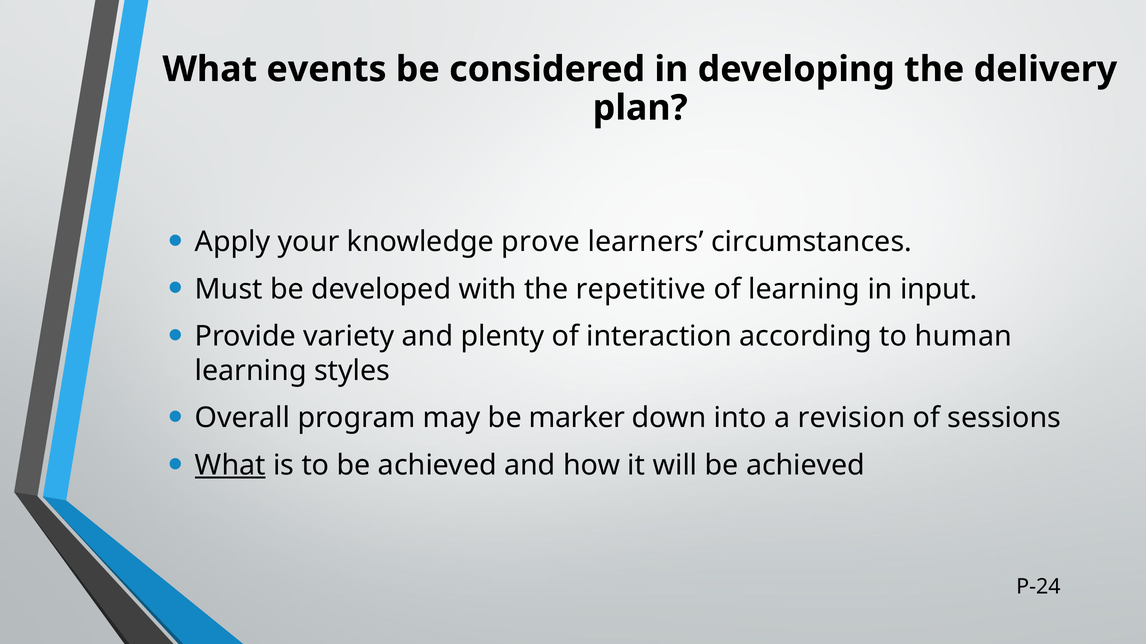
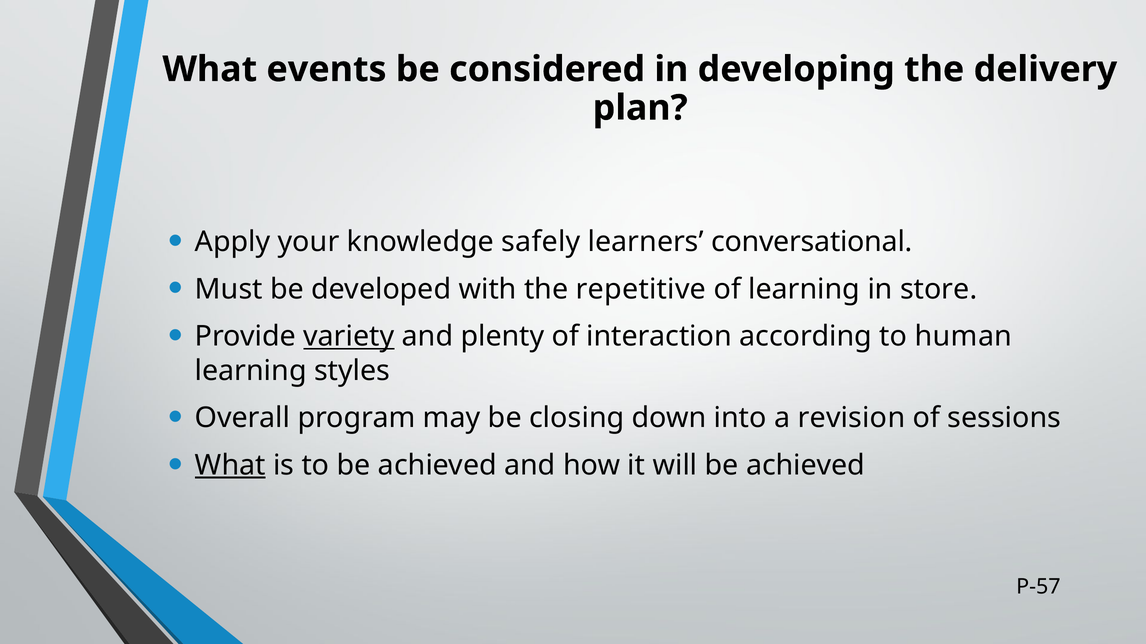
prove: prove -> safely
circumstances: circumstances -> conversational
input: input -> store
variety underline: none -> present
marker: marker -> closing
P-24: P-24 -> P-57
